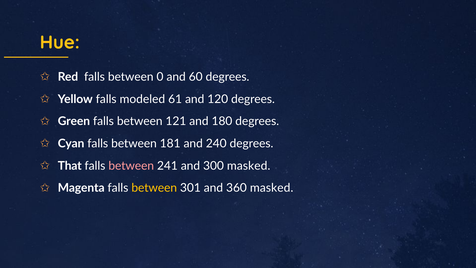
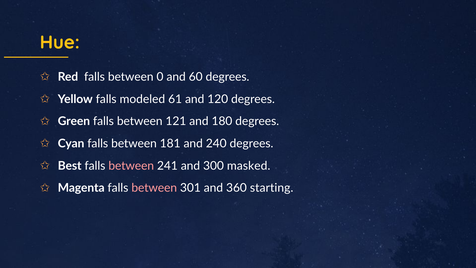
That: That -> Best
between at (154, 188) colour: yellow -> pink
360 masked: masked -> starting
